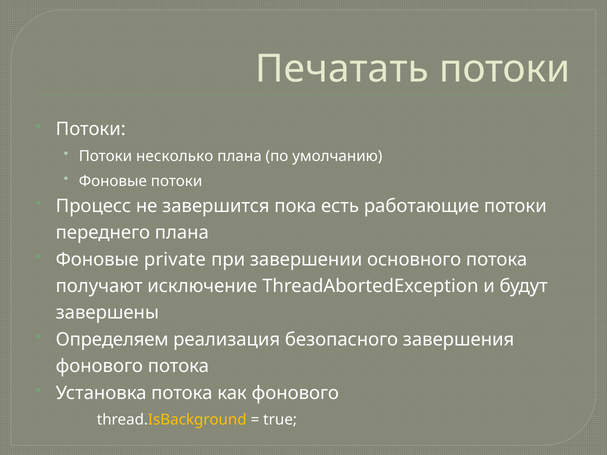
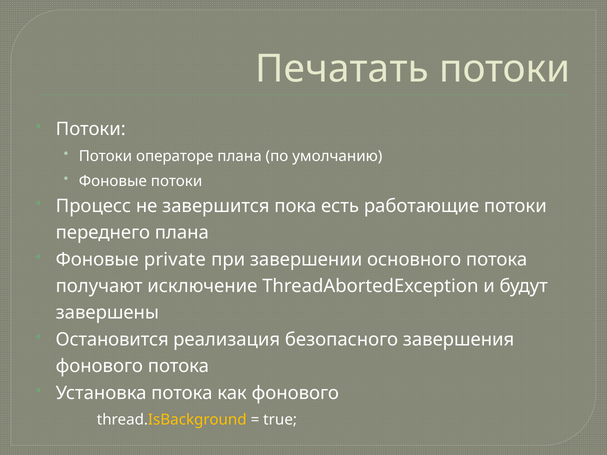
несколько: несколько -> операторе
Определяем: Определяем -> Остановится
